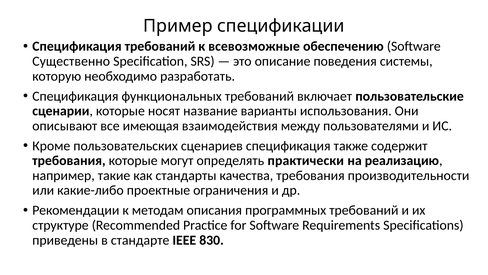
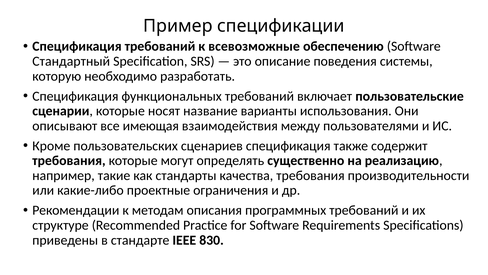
Существенно: Существенно -> Стандартный
практически: практически -> существенно
